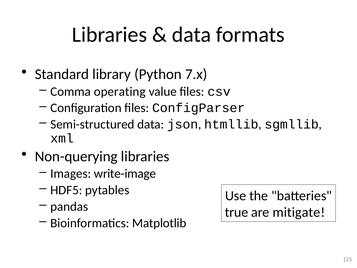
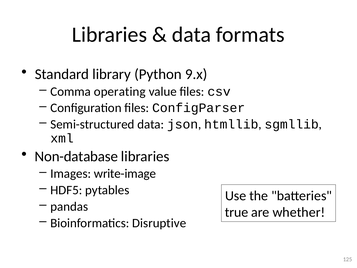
7.x: 7.x -> 9.x
Non-querying: Non-querying -> Non-database
mitigate: mitigate -> whether
Matplotlib: Matplotlib -> Disruptive
